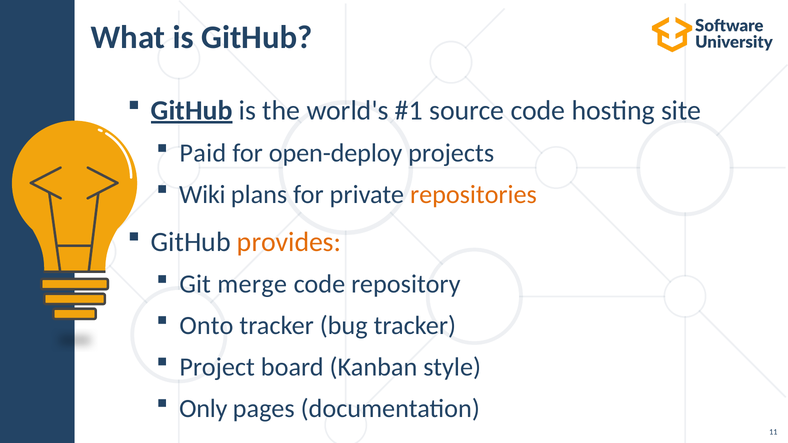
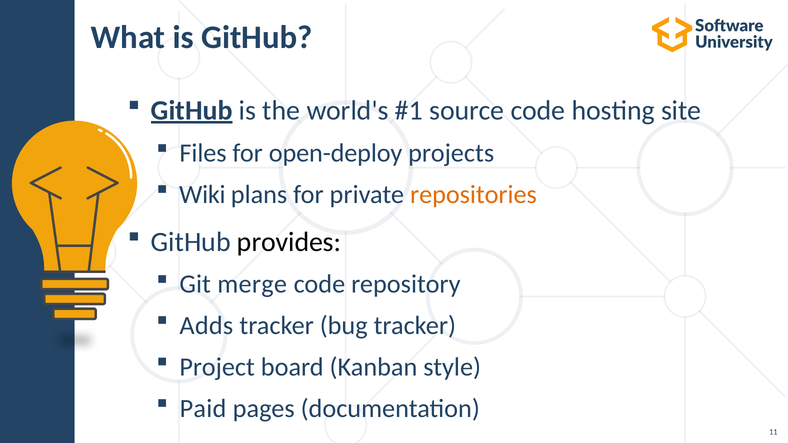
Paid: Paid -> Files
provides colour: orange -> black
Onto: Onto -> Adds
Only: Only -> Paid
